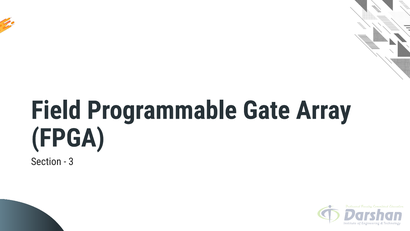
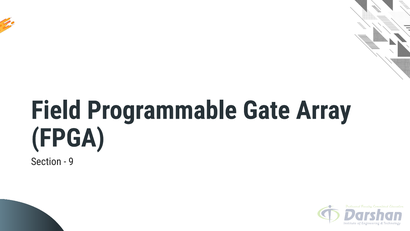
3: 3 -> 9
